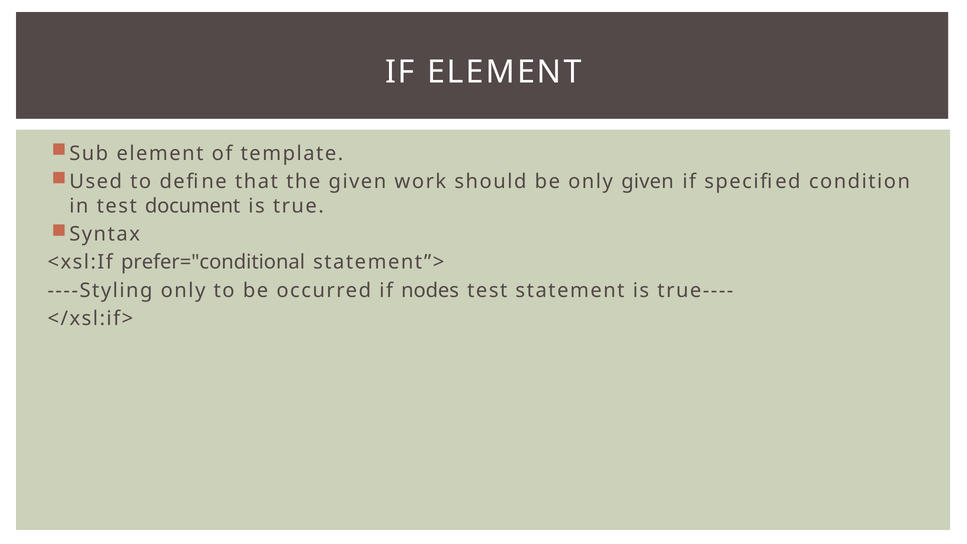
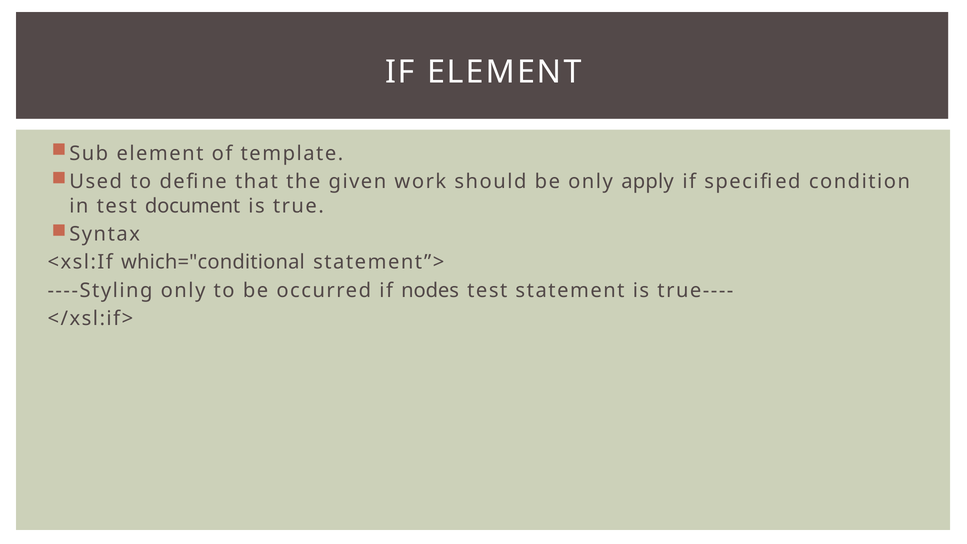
only given: given -> apply
prefer="conditional: prefer="conditional -> which="conditional
